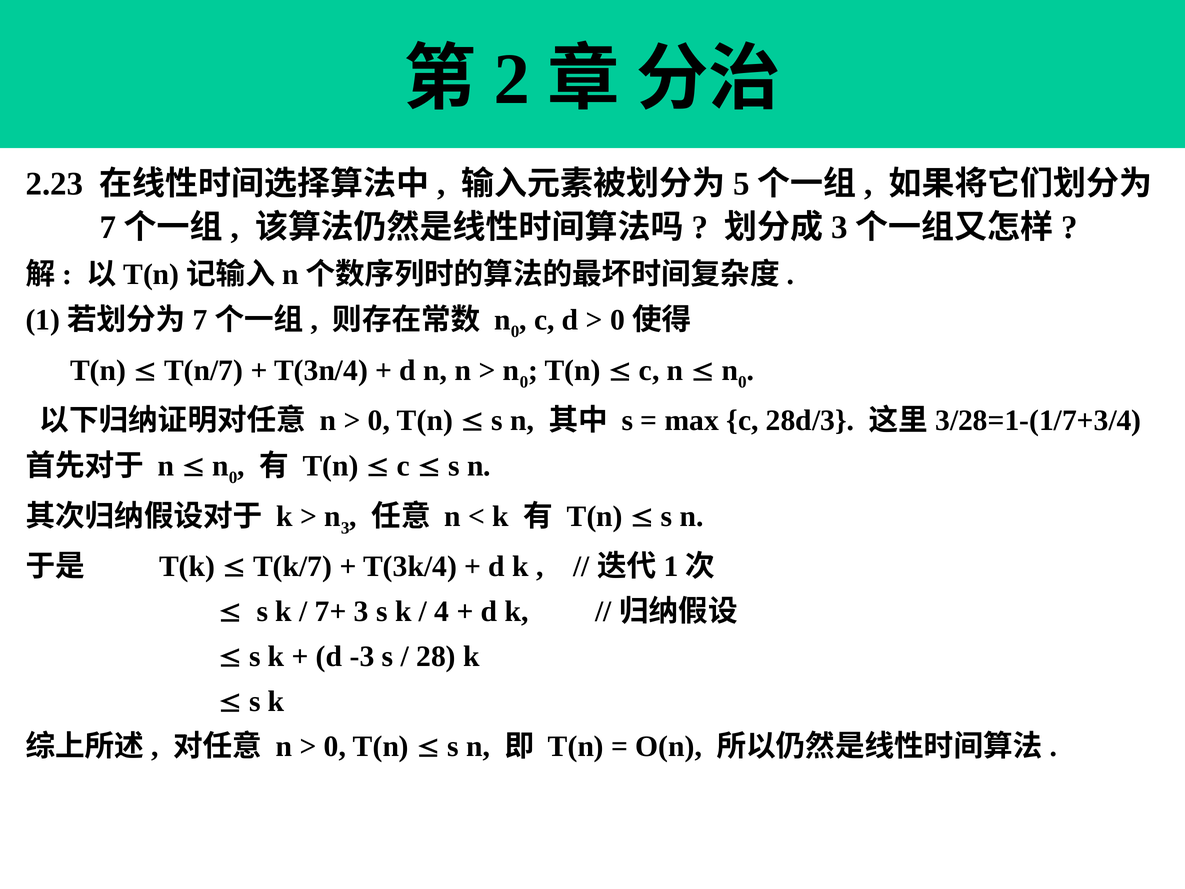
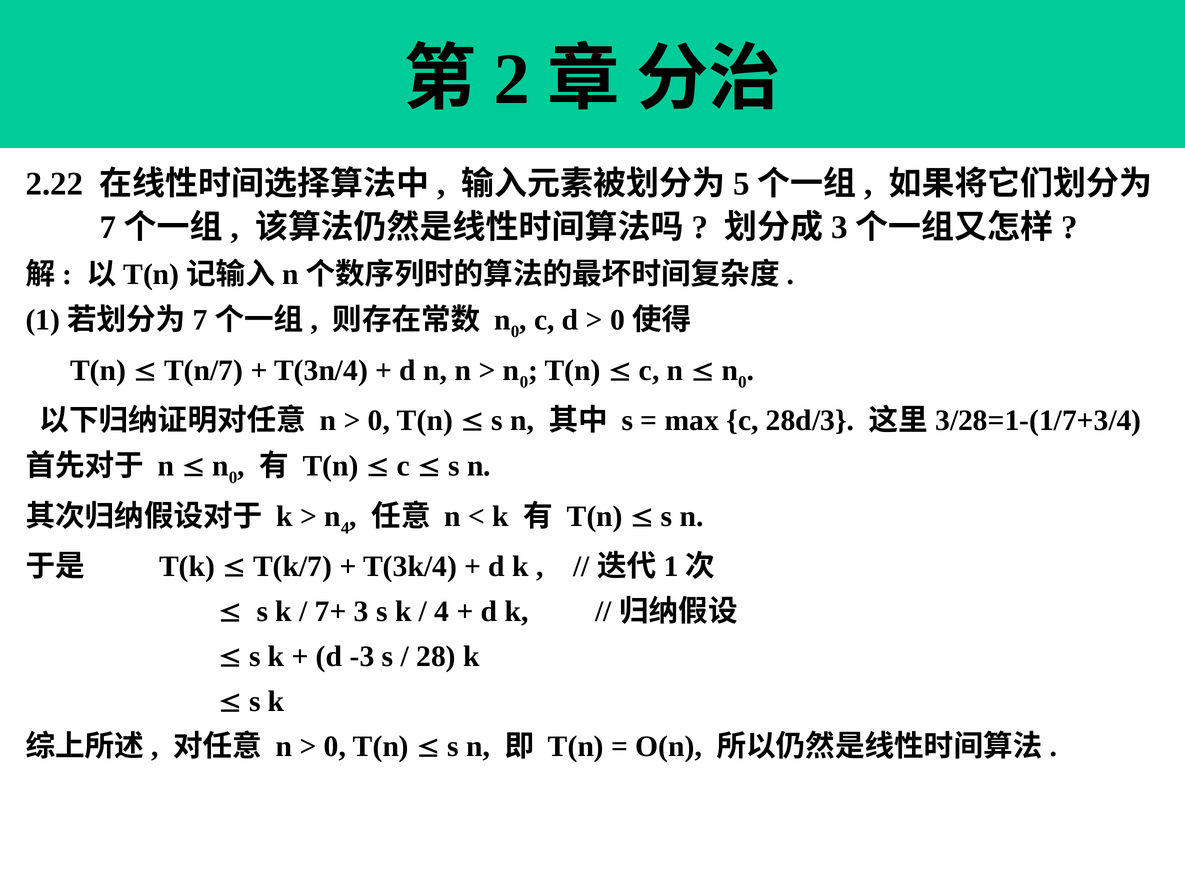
2.23: 2.23 -> 2.22
n 3: 3 -> 4
